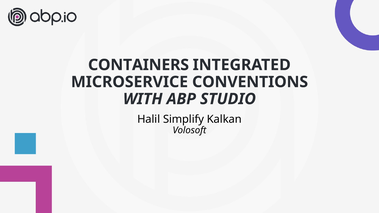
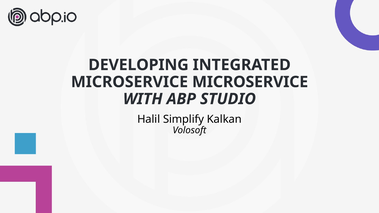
CONTAINERS: CONTAINERS -> DEVELOPING
MICROSERVICE CONVENTIONS: CONVENTIONS -> MICROSERVICE
